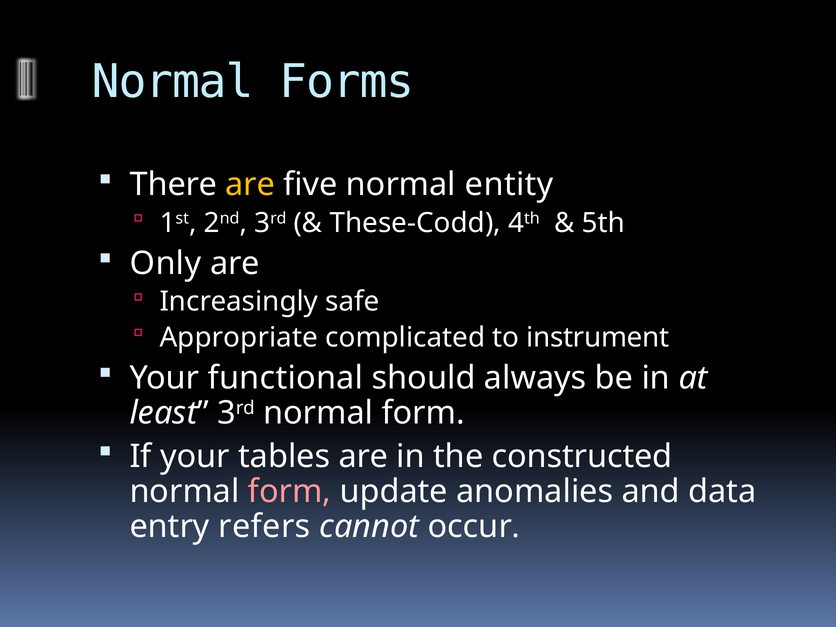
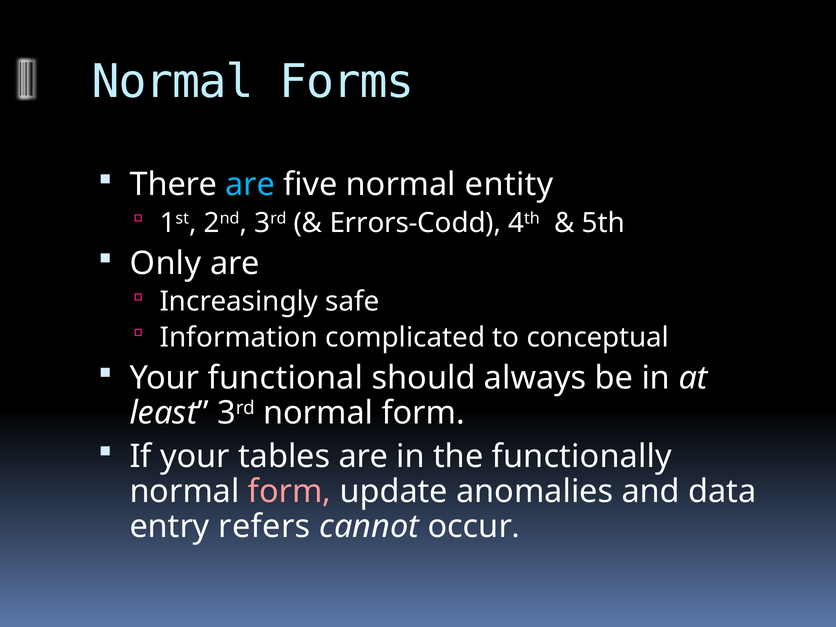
are at (250, 185) colour: yellow -> light blue
These-Codd: These-Codd -> Errors-Codd
Appropriate: Appropriate -> Information
instrument: instrument -> conceptual
constructed: constructed -> functionally
